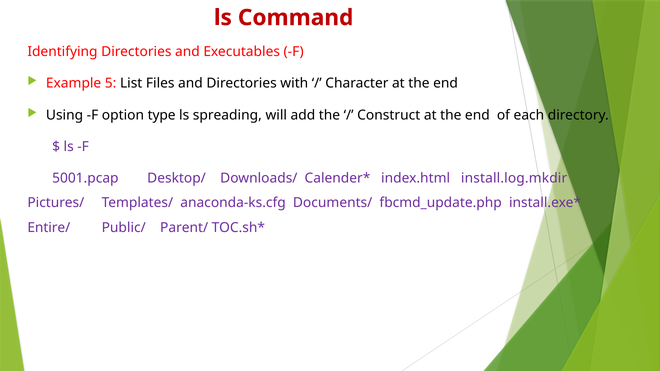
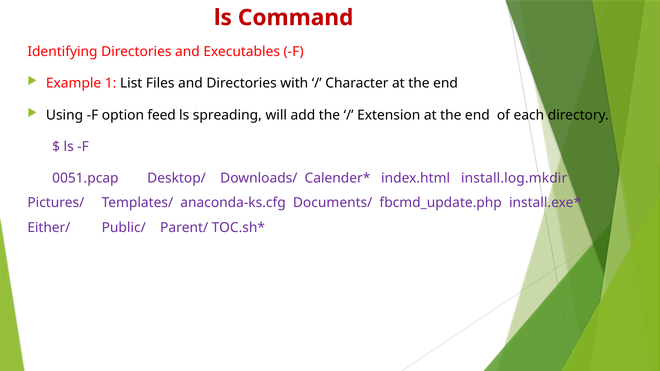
5: 5 -> 1
type: type -> feed
Construct: Construct -> Extension
5001.pcap: 5001.pcap -> 0051.pcap
Entire/: Entire/ -> Either/
